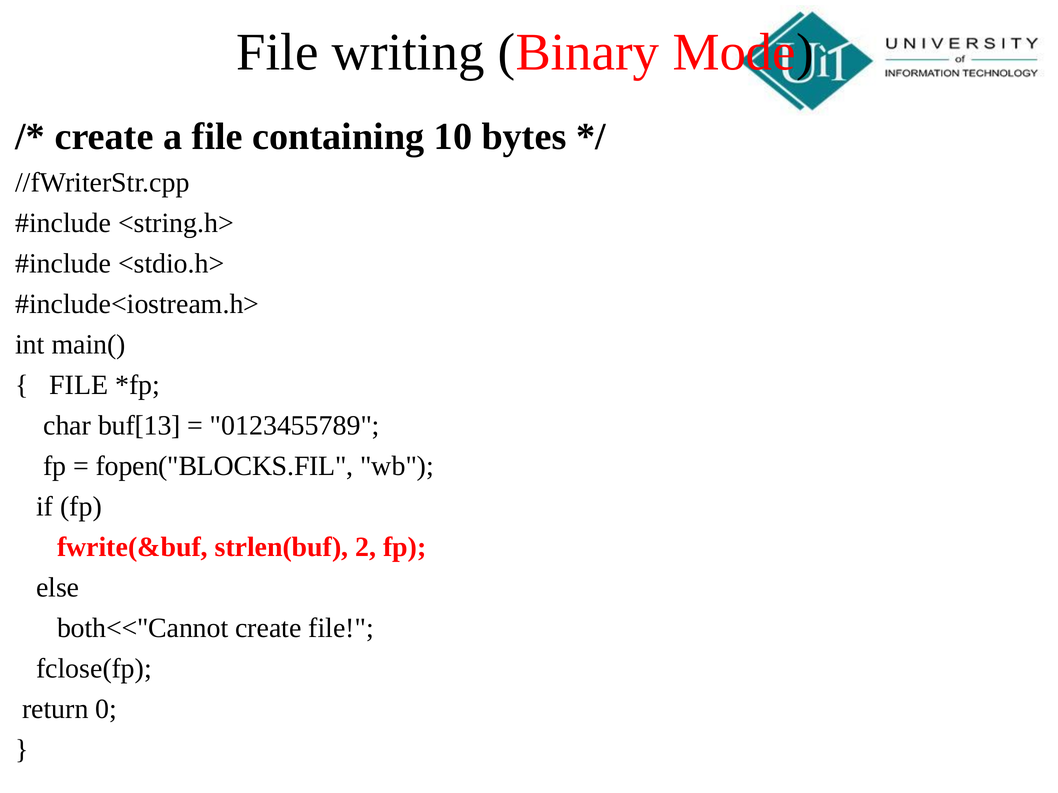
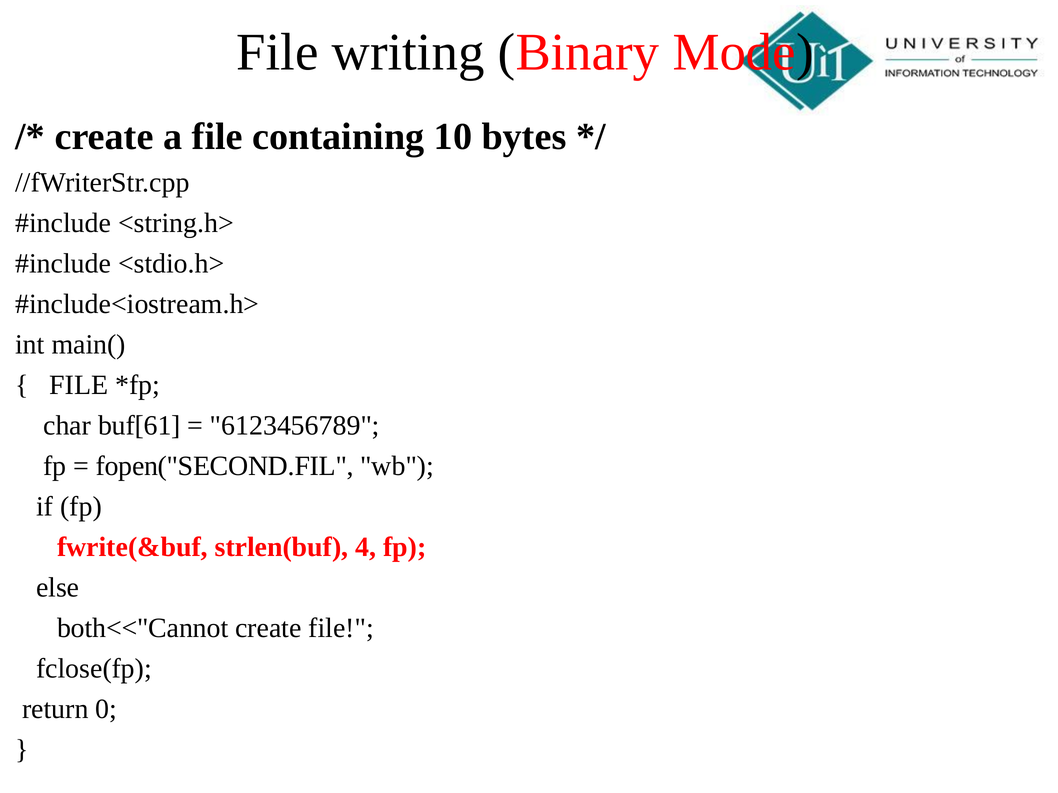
buf[13: buf[13 -> buf[61
0123455789: 0123455789 -> 6123456789
fopen("BLOCKS.FIL: fopen("BLOCKS.FIL -> fopen("SECOND.FIL
2: 2 -> 4
